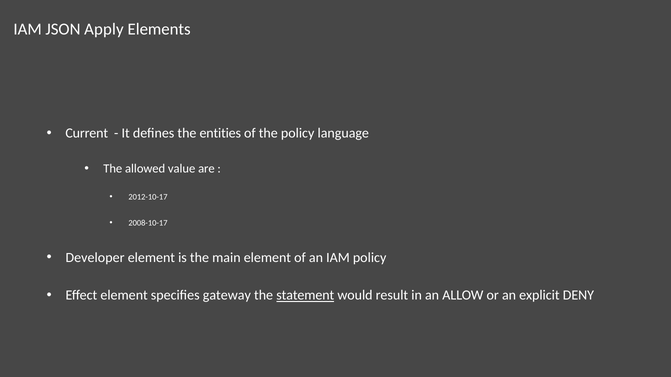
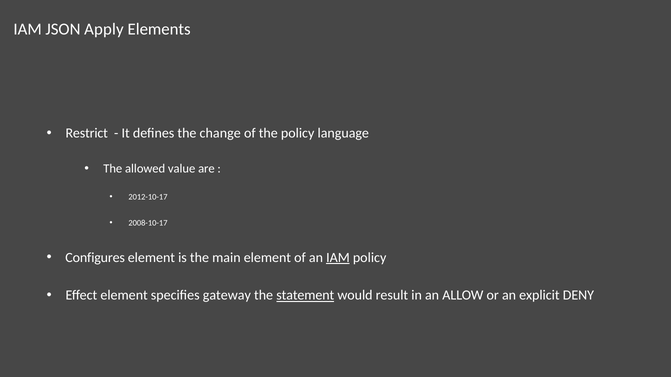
Current: Current -> Restrict
entities: entities -> change
Developer: Developer -> Configures
IAM at (338, 258) underline: none -> present
